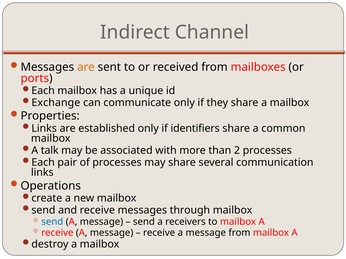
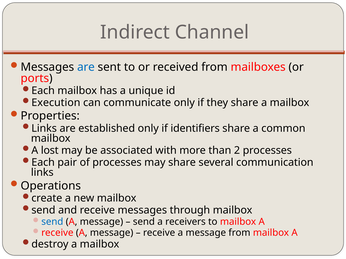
are at (86, 67) colour: orange -> blue
Exchange: Exchange -> Execution
talk: talk -> lost
